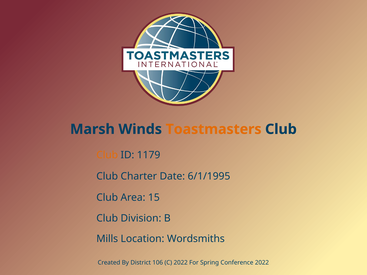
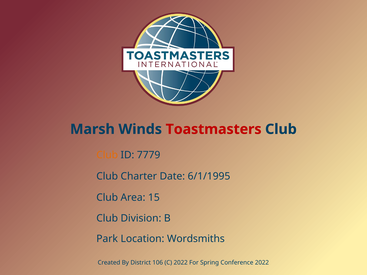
Toastmasters colour: orange -> red
1179: 1179 -> 7779
Mills: Mills -> Park
